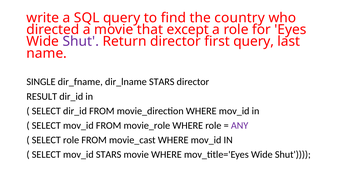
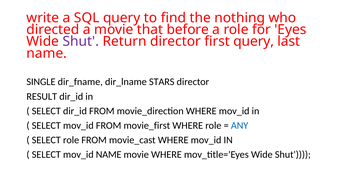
country: country -> nothing
except: except -> before
movie_role: movie_role -> movie_first
ANY colour: purple -> blue
mov_id STARS: STARS -> NAME
